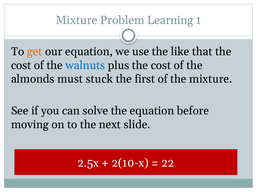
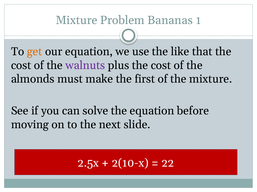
Learning: Learning -> Bananas
walnuts colour: blue -> purple
stuck: stuck -> make
